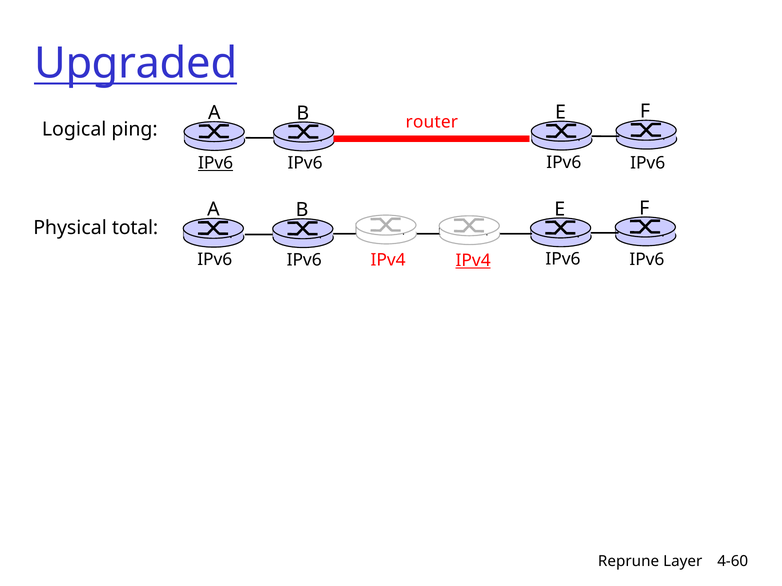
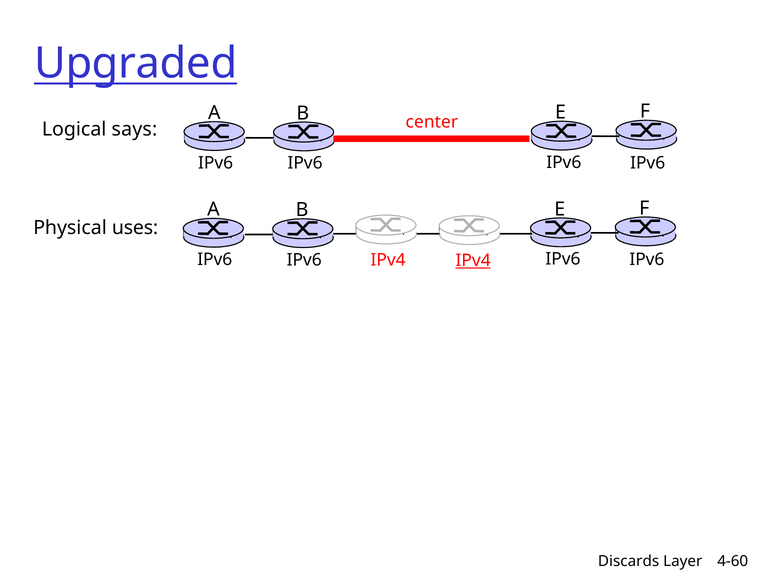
router: router -> center
ping: ping -> says
IPv6 at (216, 163) underline: present -> none
total: total -> uses
Reprune: Reprune -> Discards
